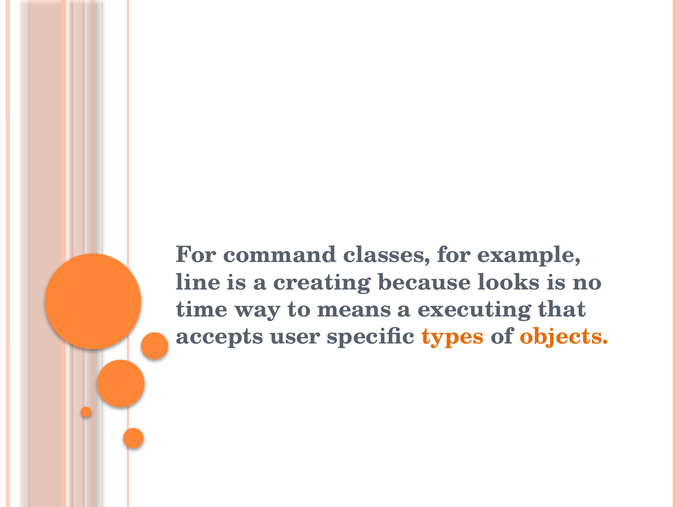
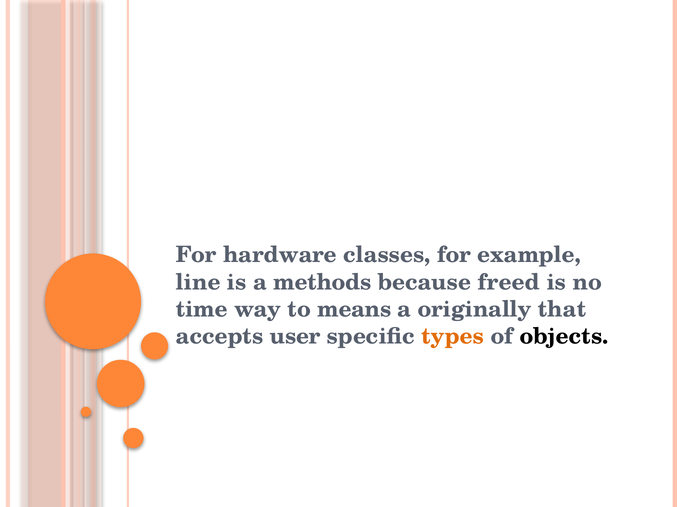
command: command -> hardware
creating: creating -> methods
looks: looks -> freed
executing: executing -> originally
objects colour: orange -> black
